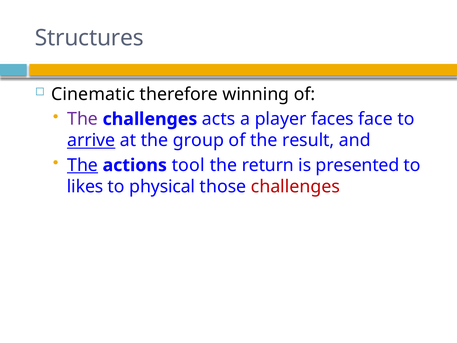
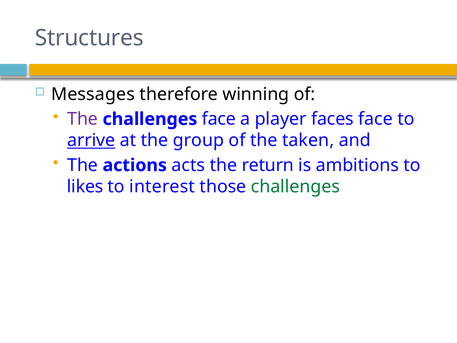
Cinematic: Cinematic -> Messages
challenges acts: acts -> face
result: result -> taken
The at (83, 165) underline: present -> none
tool: tool -> acts
presented: presented -> ambitions
physical: physical -> interest
challenges at (295, 187) colour: red -> green
